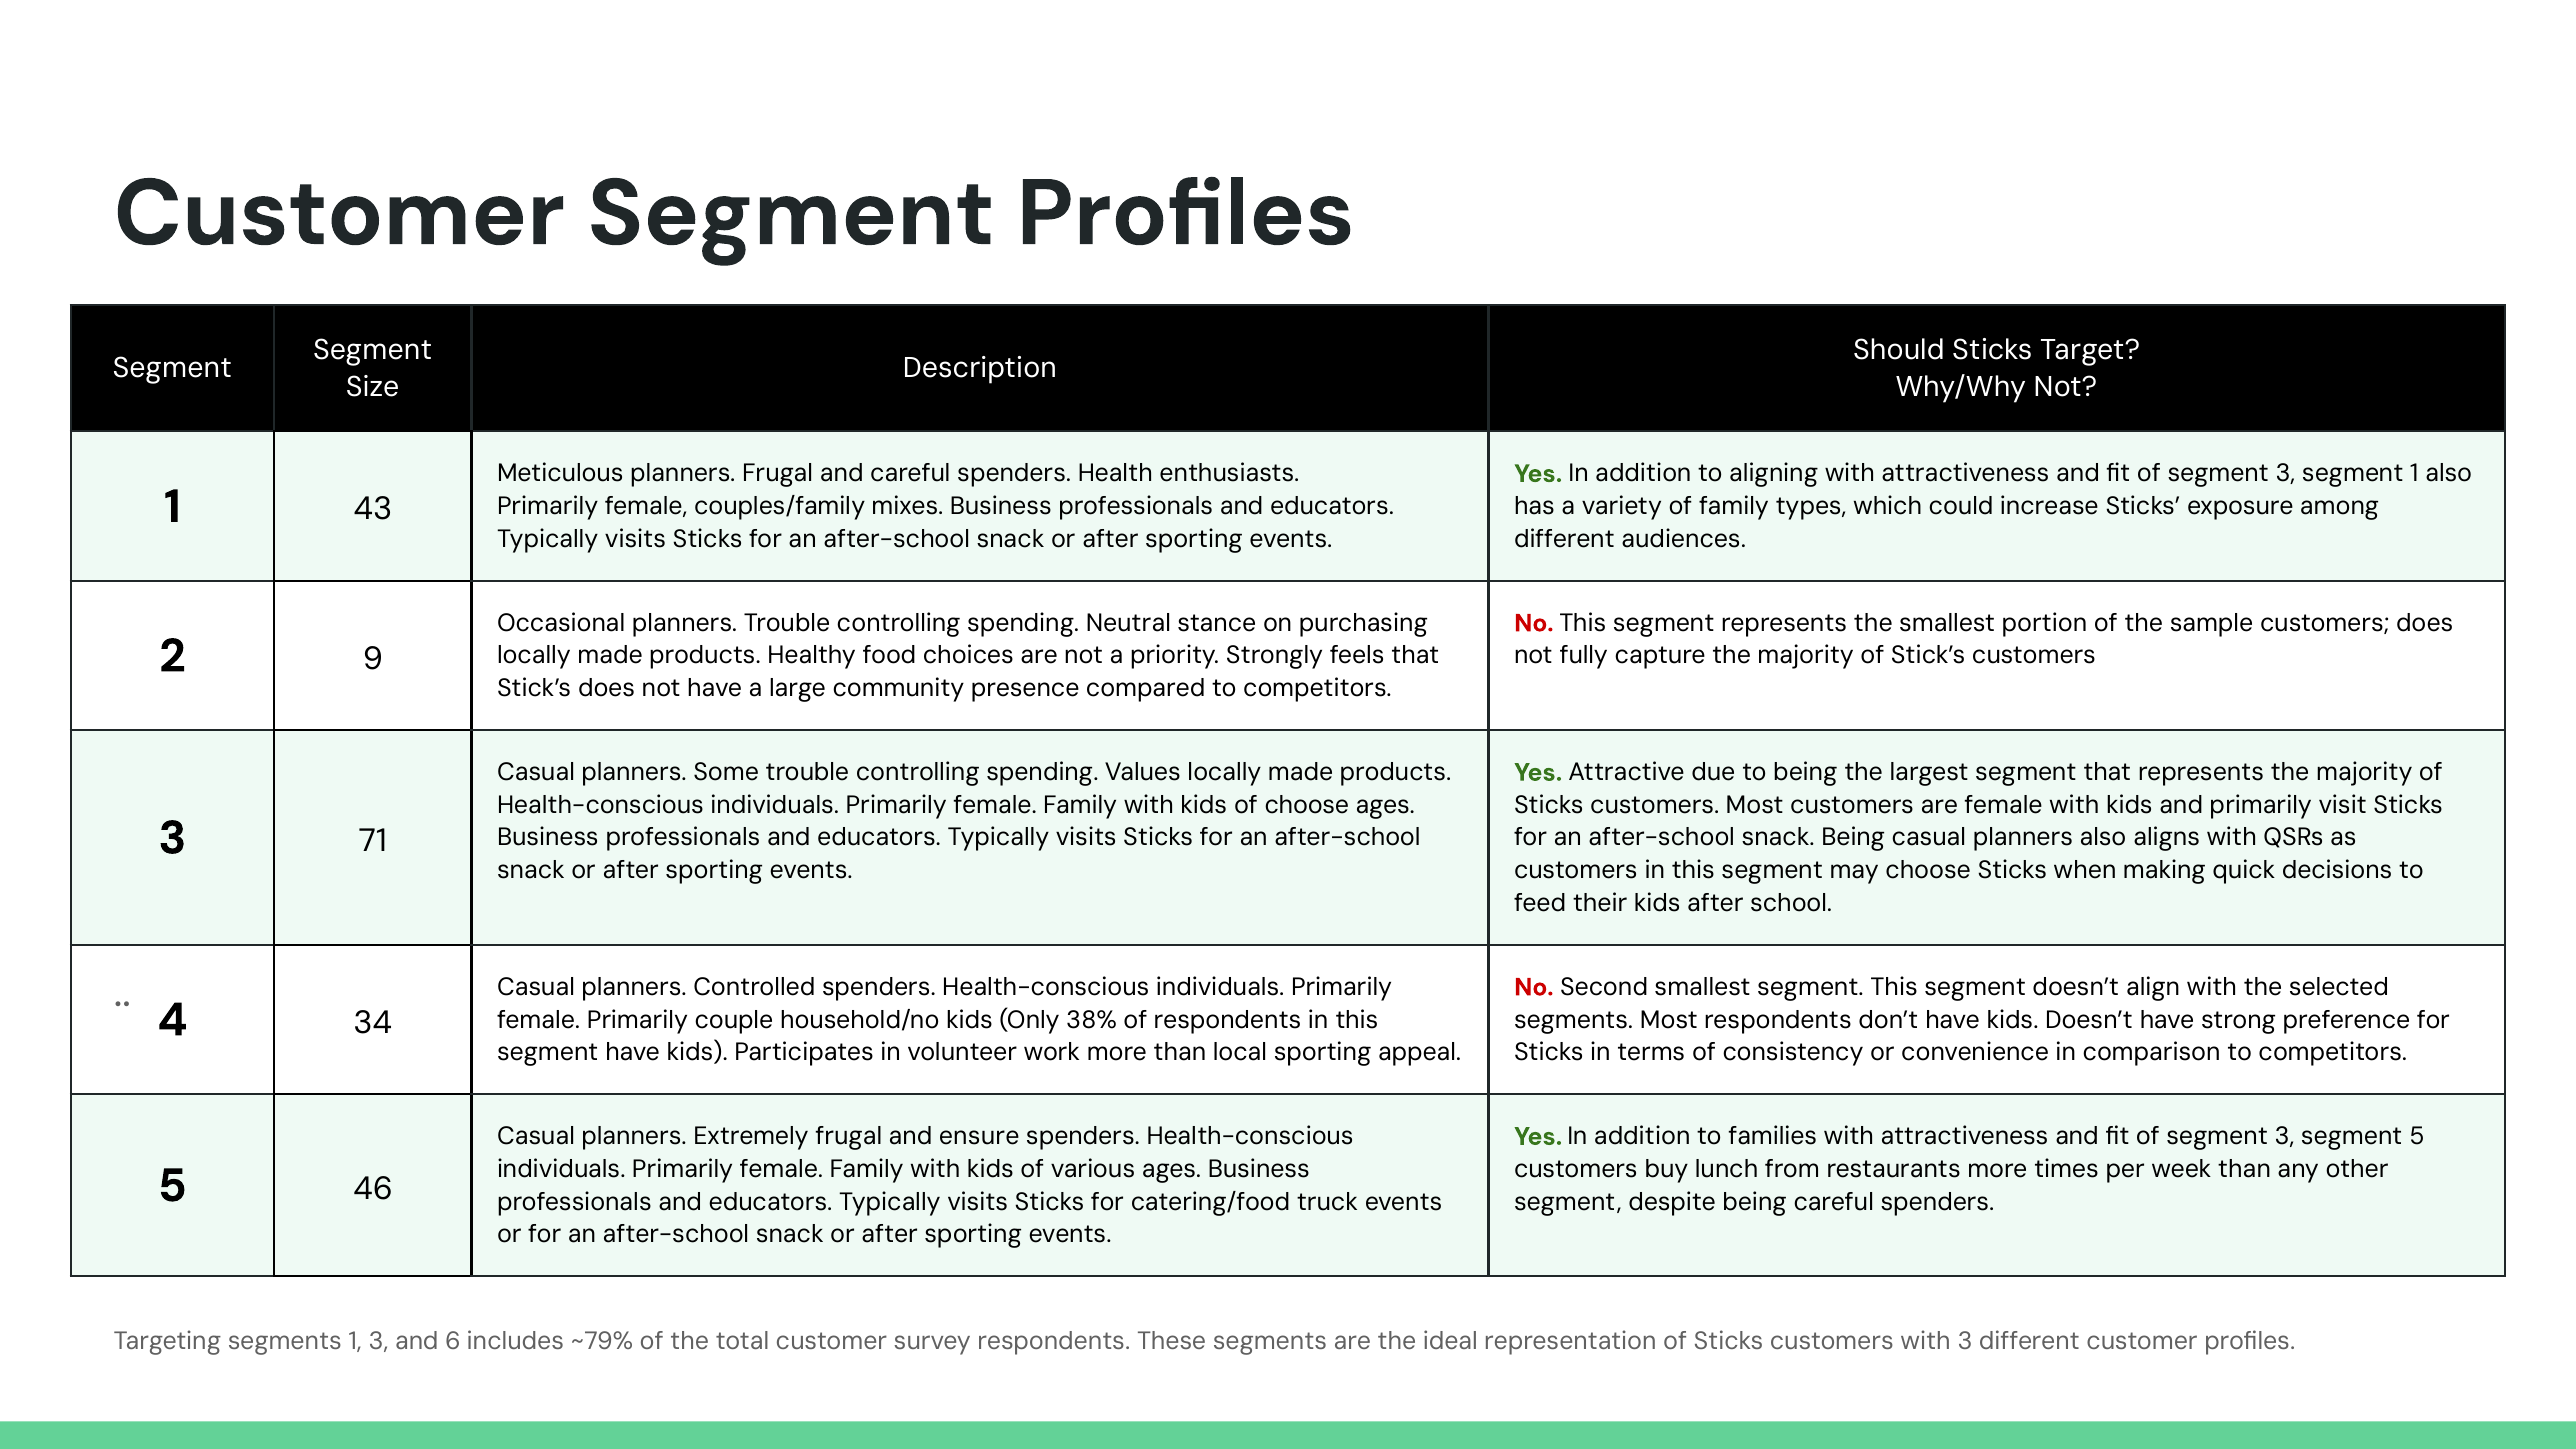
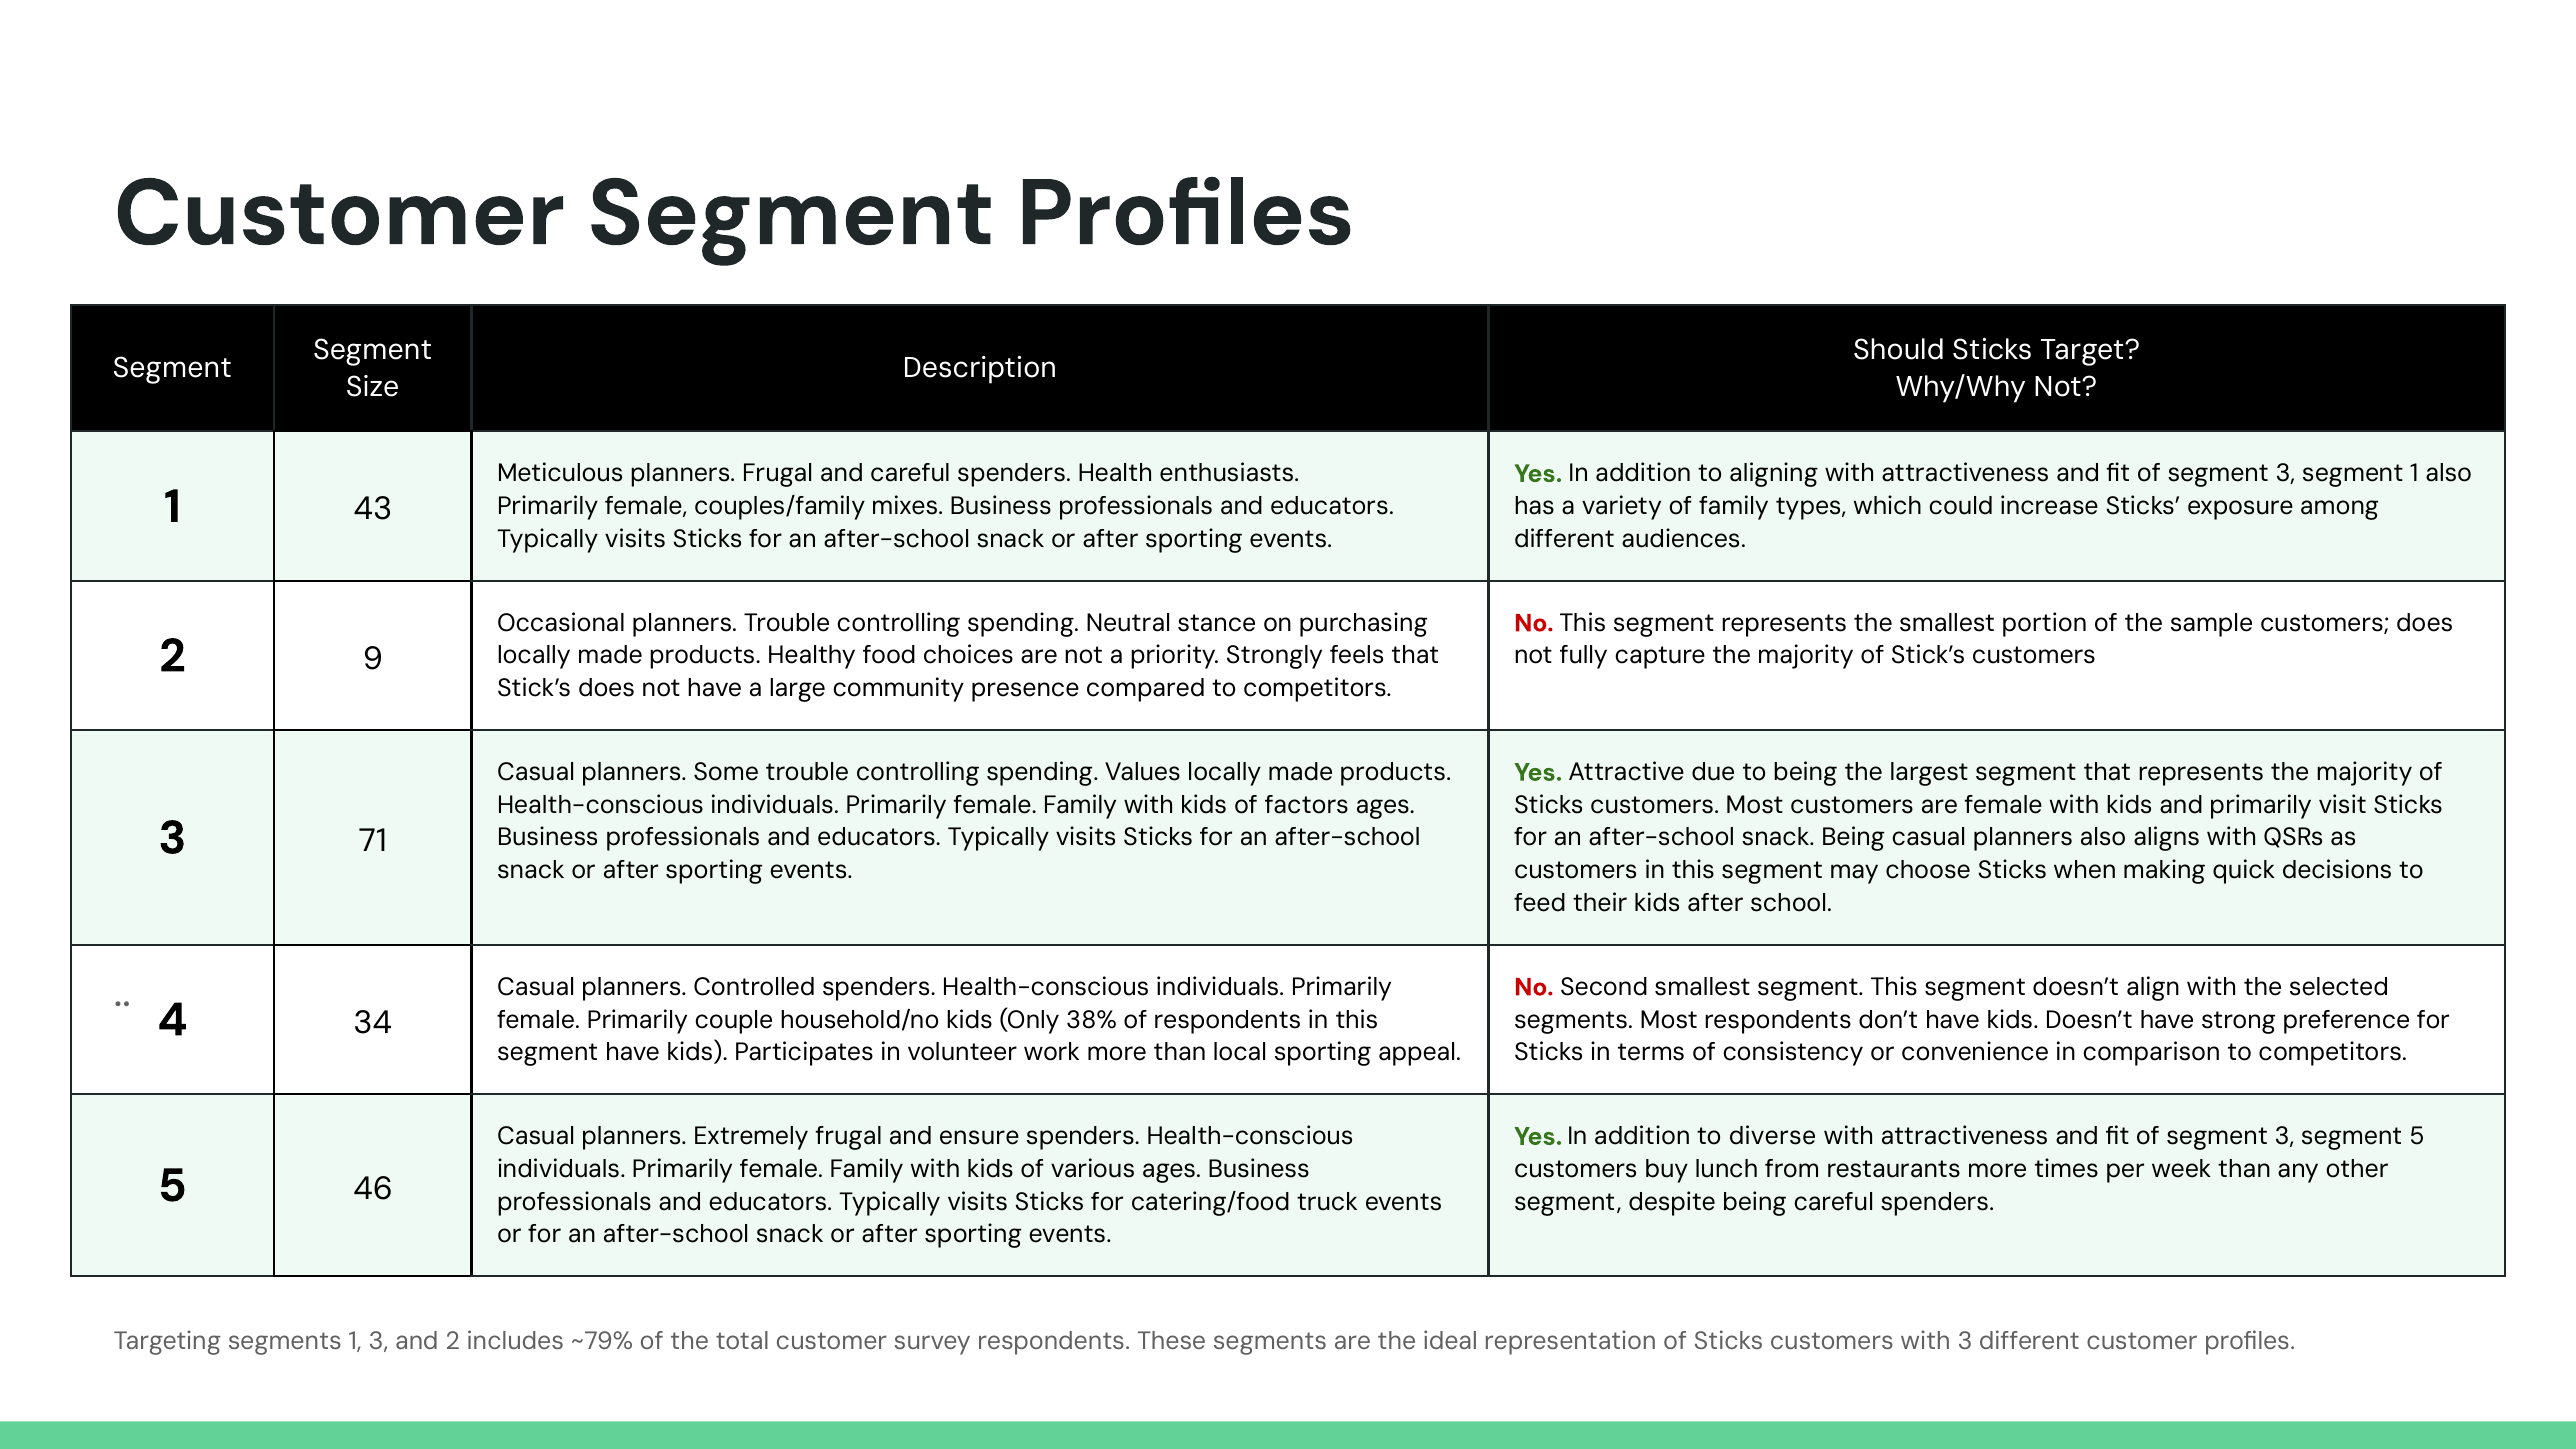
of choose: choose -> factors
families: families -> diverse
and 6: 6 -> 2
